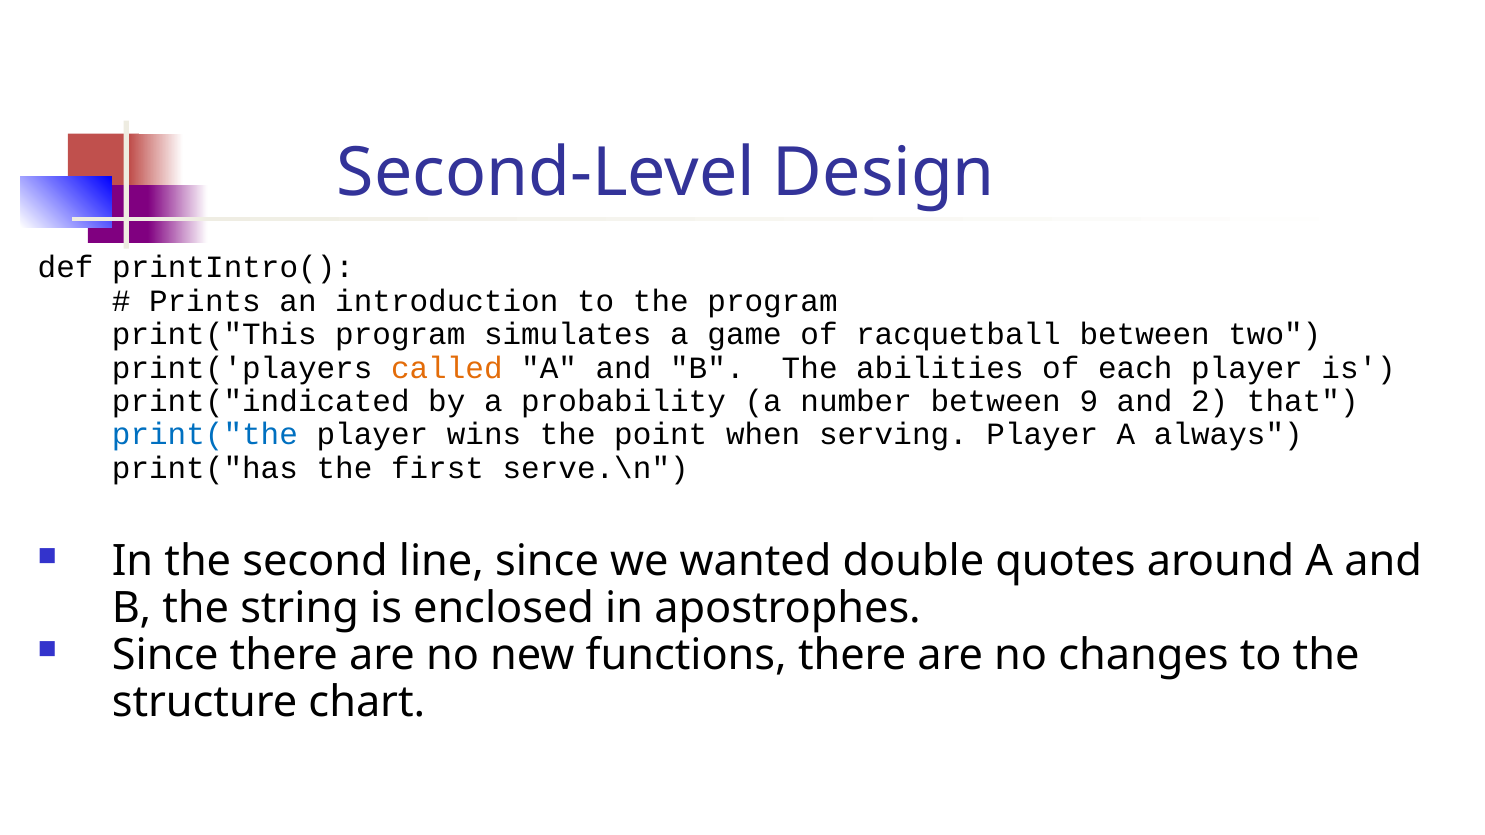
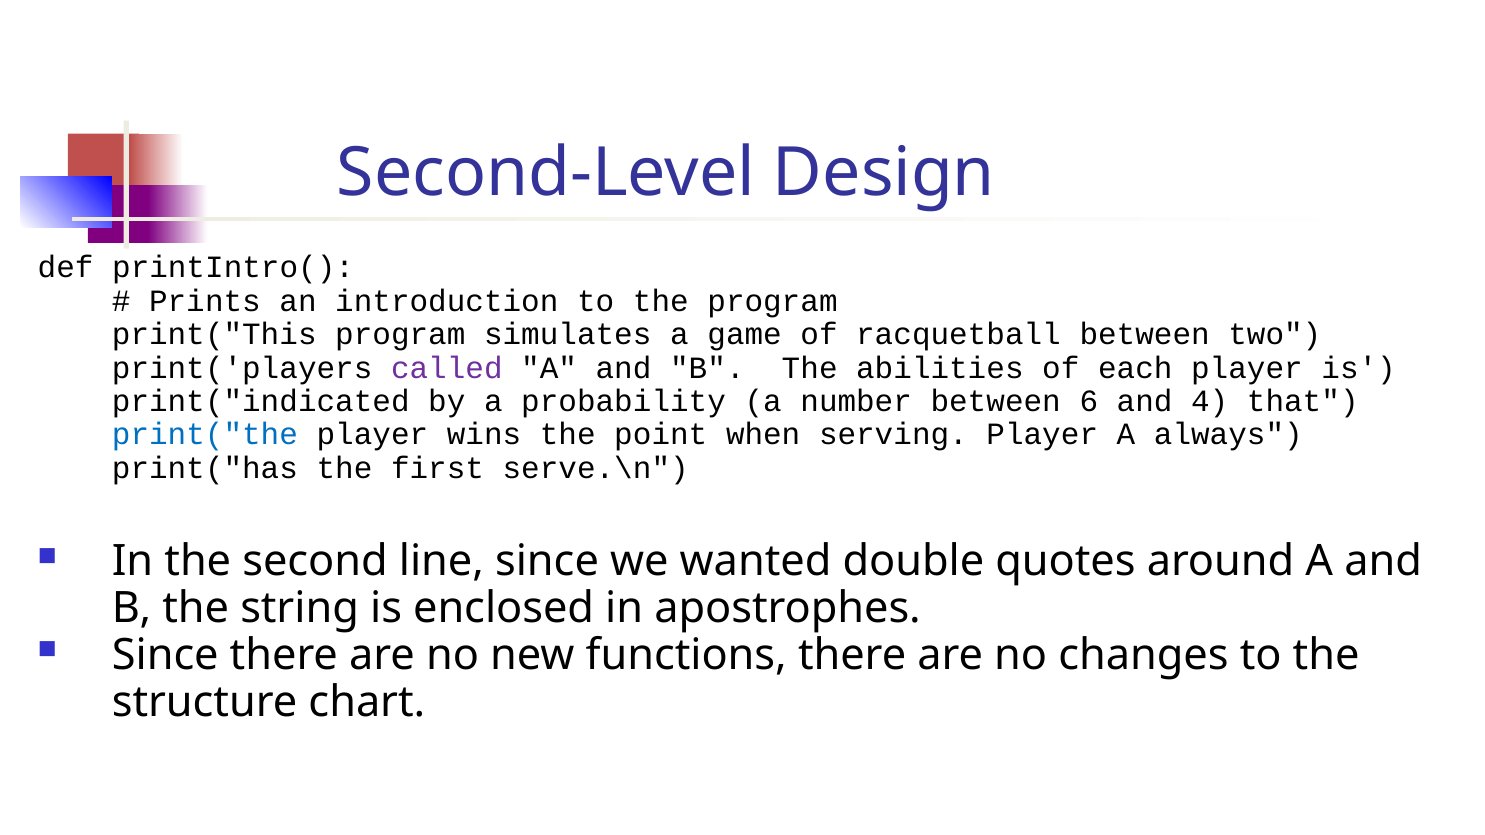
called colour: orange -> purple
9: 9 -> 6
2: 2 -> 4
